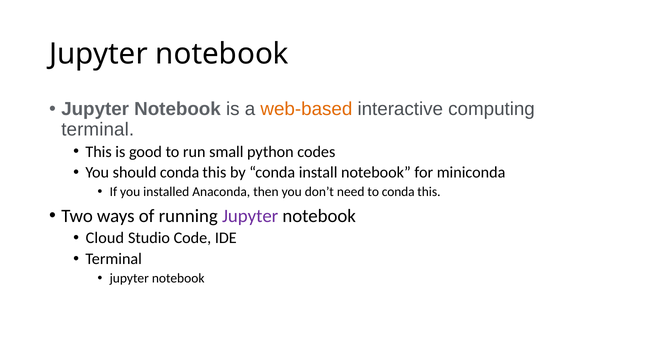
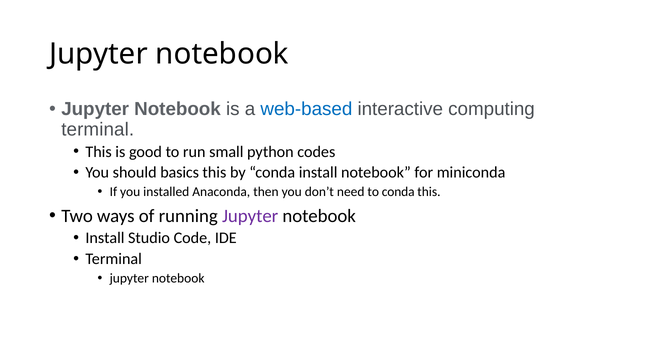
web-based colour: orange -> blue
should conda: conda -> basics
Cloud at (105, 238): Cloud -> Install
